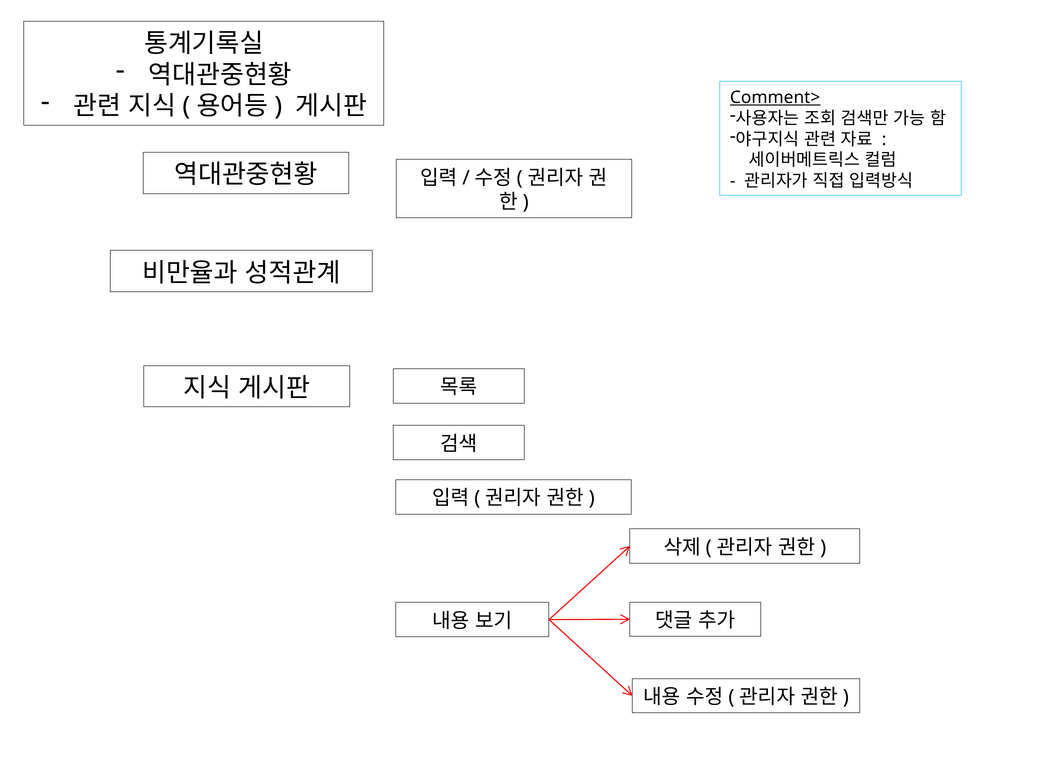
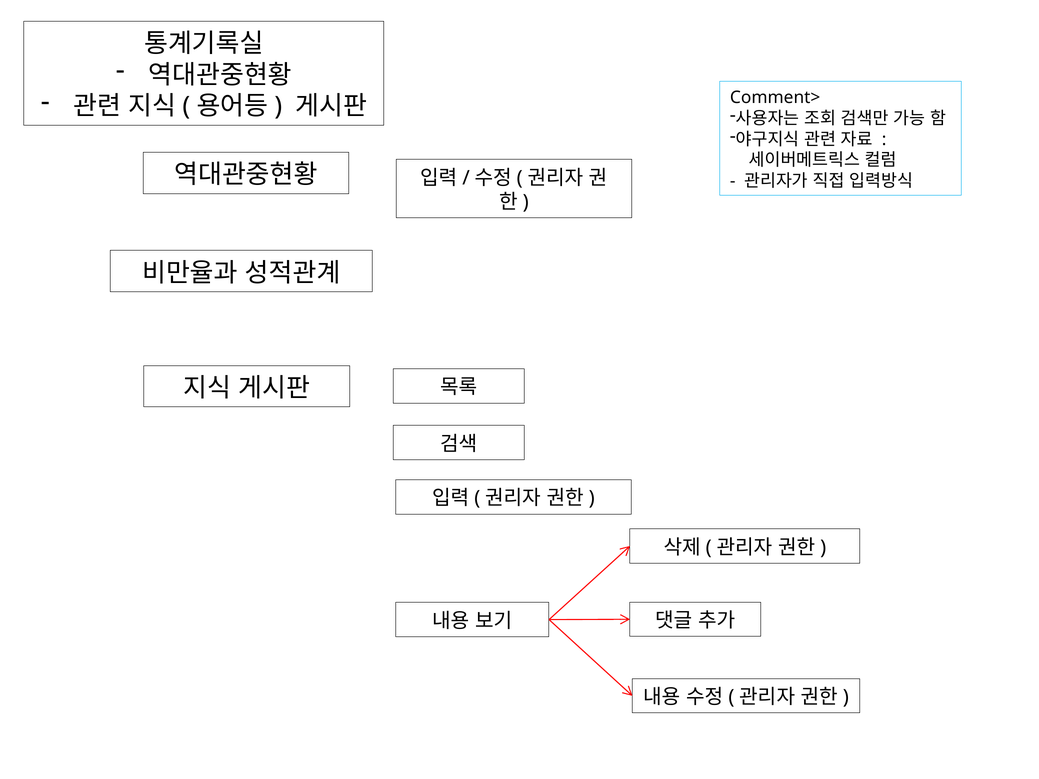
Comment> underline: present -> none
